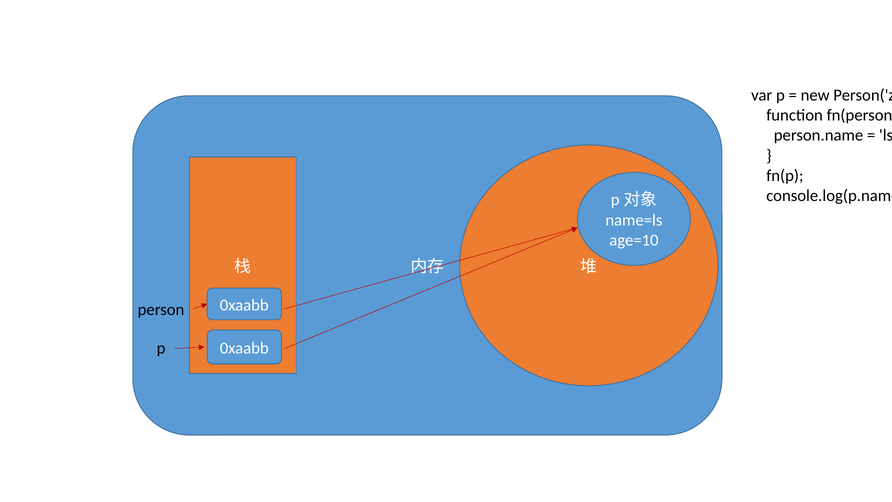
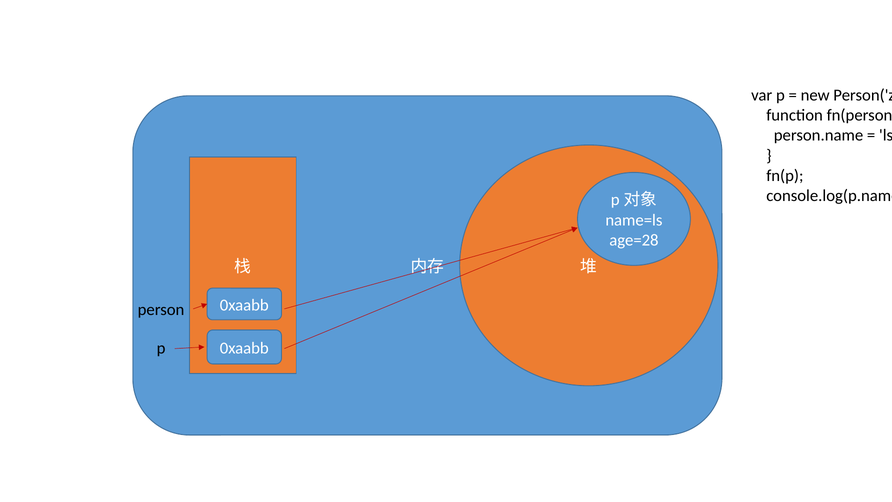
age=10: age=10 -> age=28
